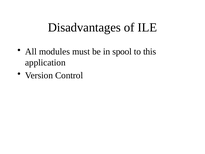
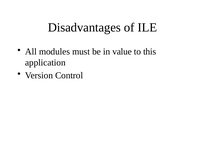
spool: spool -> value
